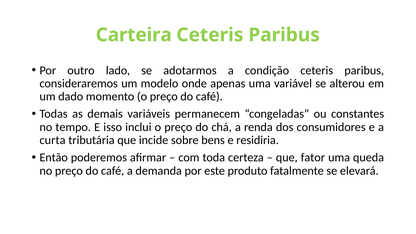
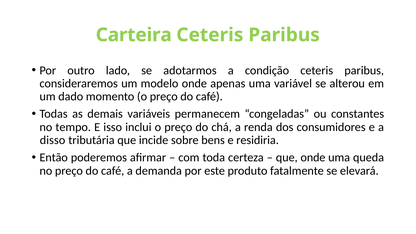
curta: curta -> disso
que fator: fator -> onde
